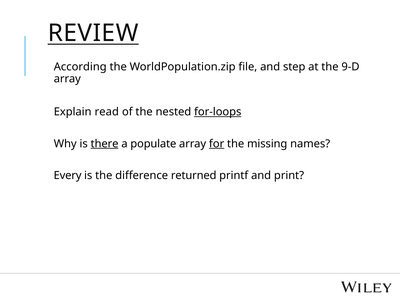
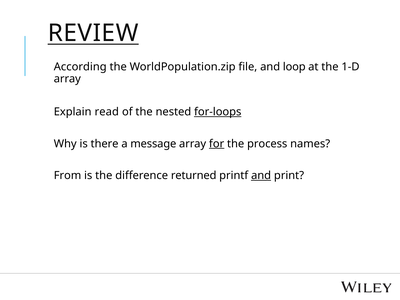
step: step -> loop
9-D: 9-D -> 1-D
there underline: present -> none
populate: populate -> message
missing: missing -> process
Every: Every -> From
and at (261, 176) underline: none -> present
